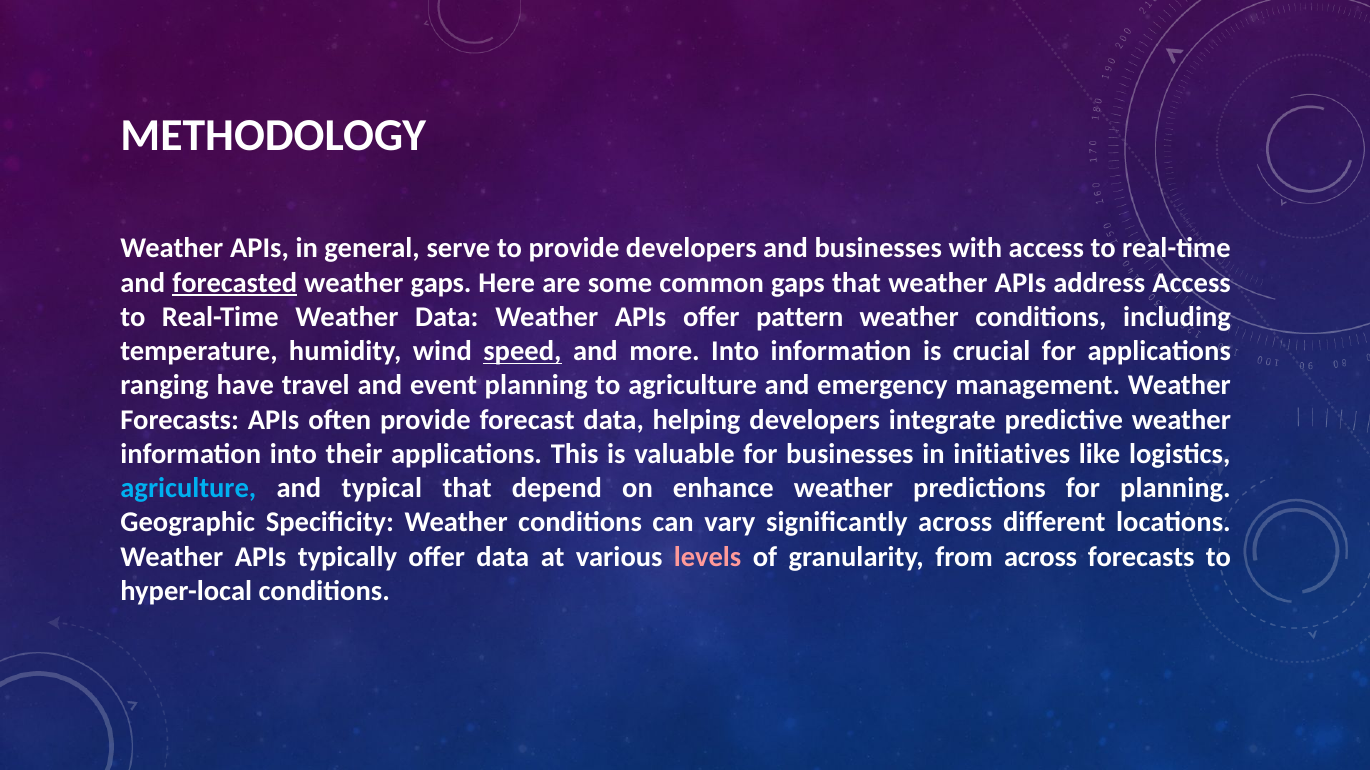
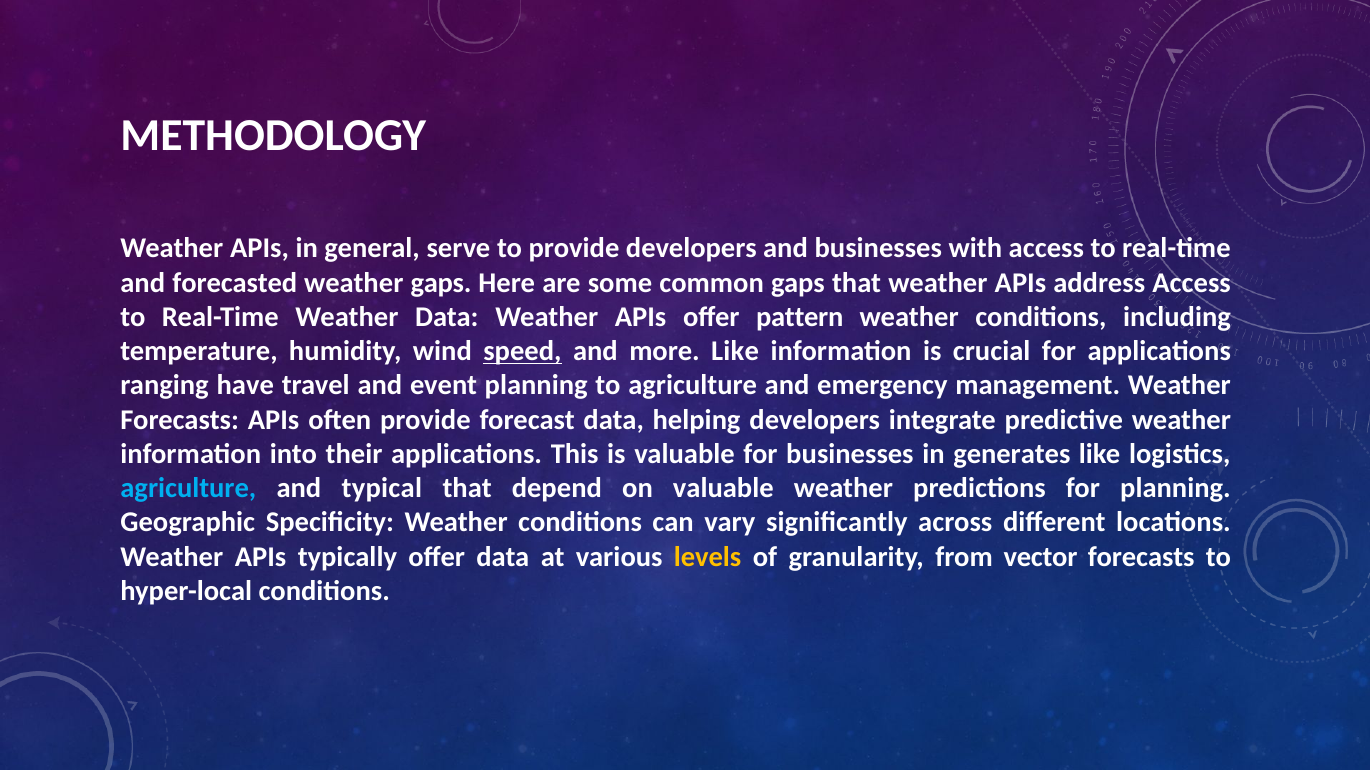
forecasted underline: present -> none
more Into: Into -> Like
initiatives: initiatives -> generates
on enhance: enhance -> valuable
levels colour: pink -> yellow
from across: across -> vector
